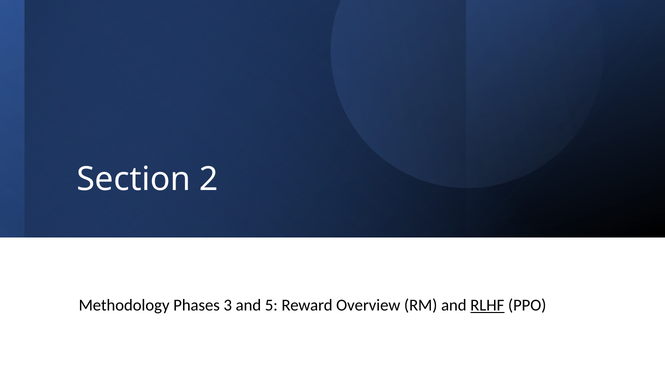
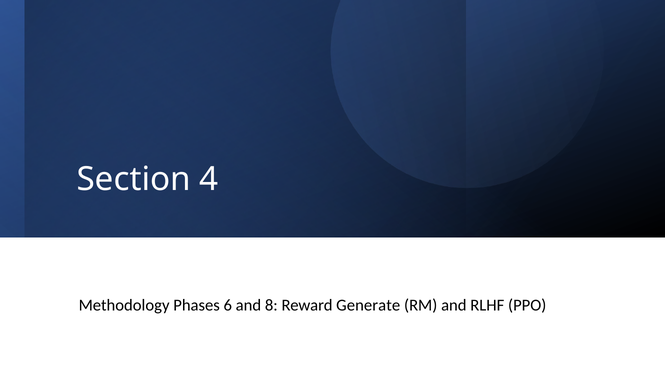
2: 2 -> 4
3: 3 -> 6
5: 5 -> 8
Overview: Overview -> Generate
RLHF underline: present -> none
